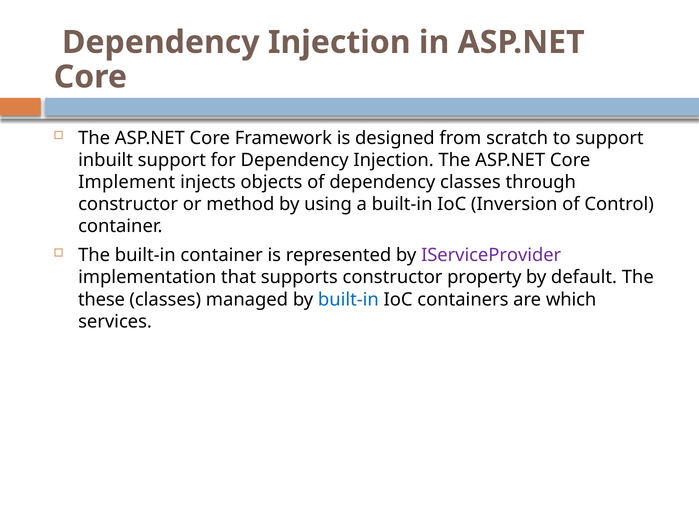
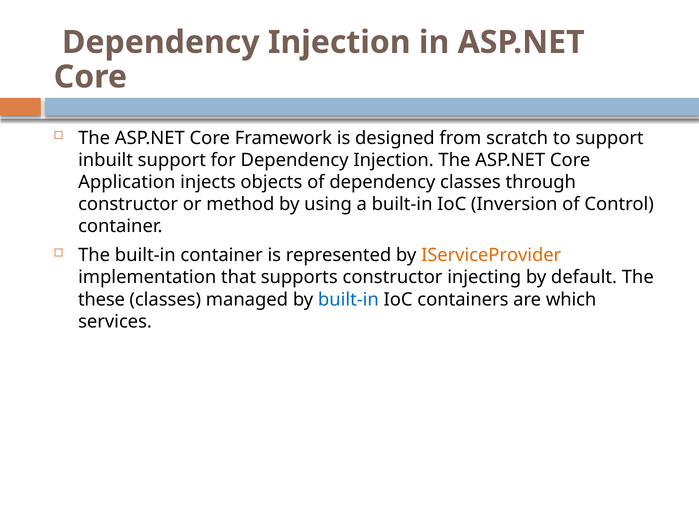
Implement: Implement -> Application
IServiceProvider colour: purple -> orange
property: property -> injecting
